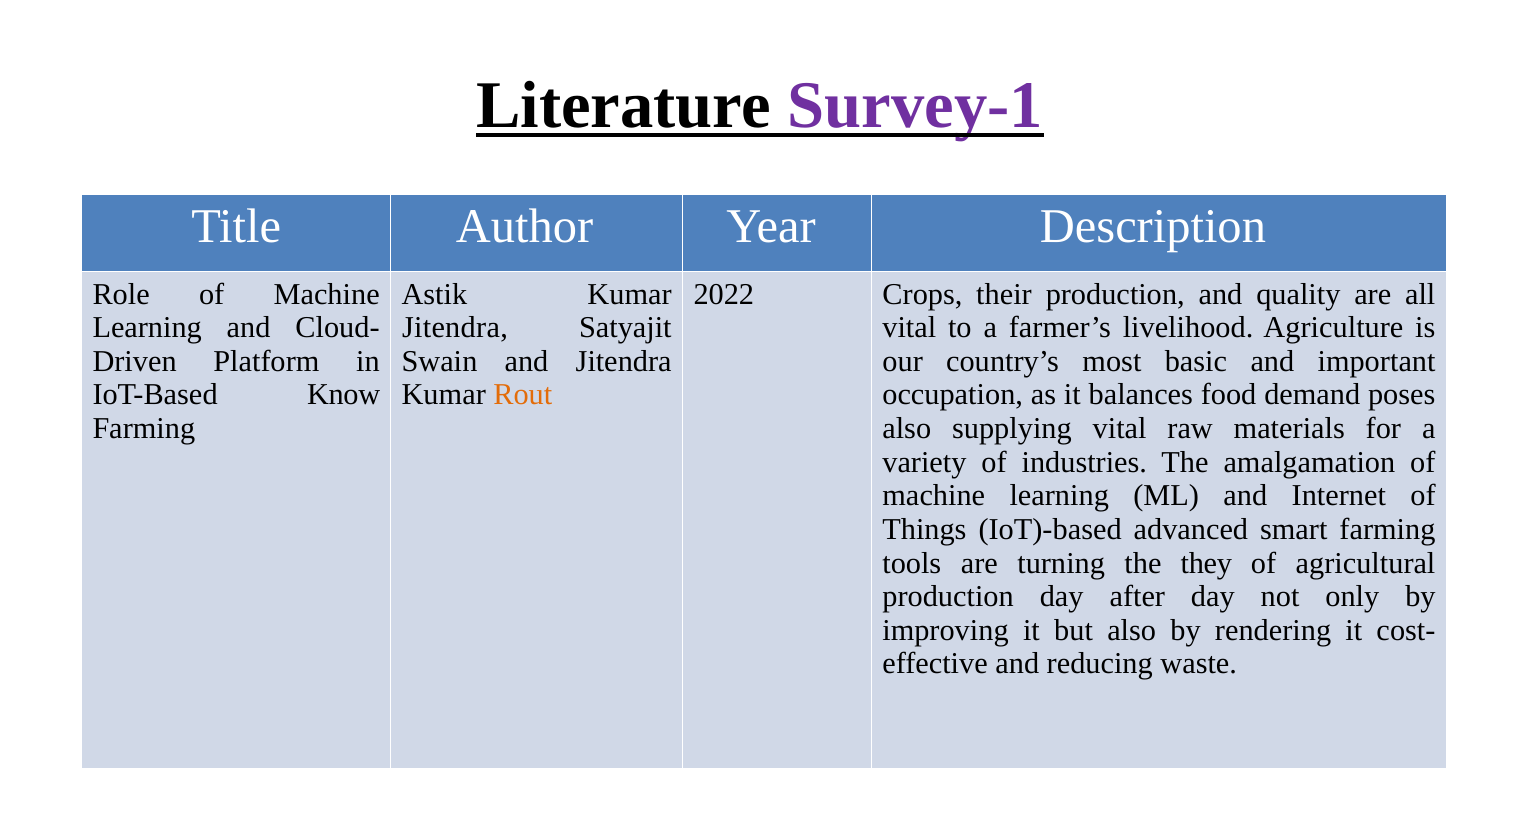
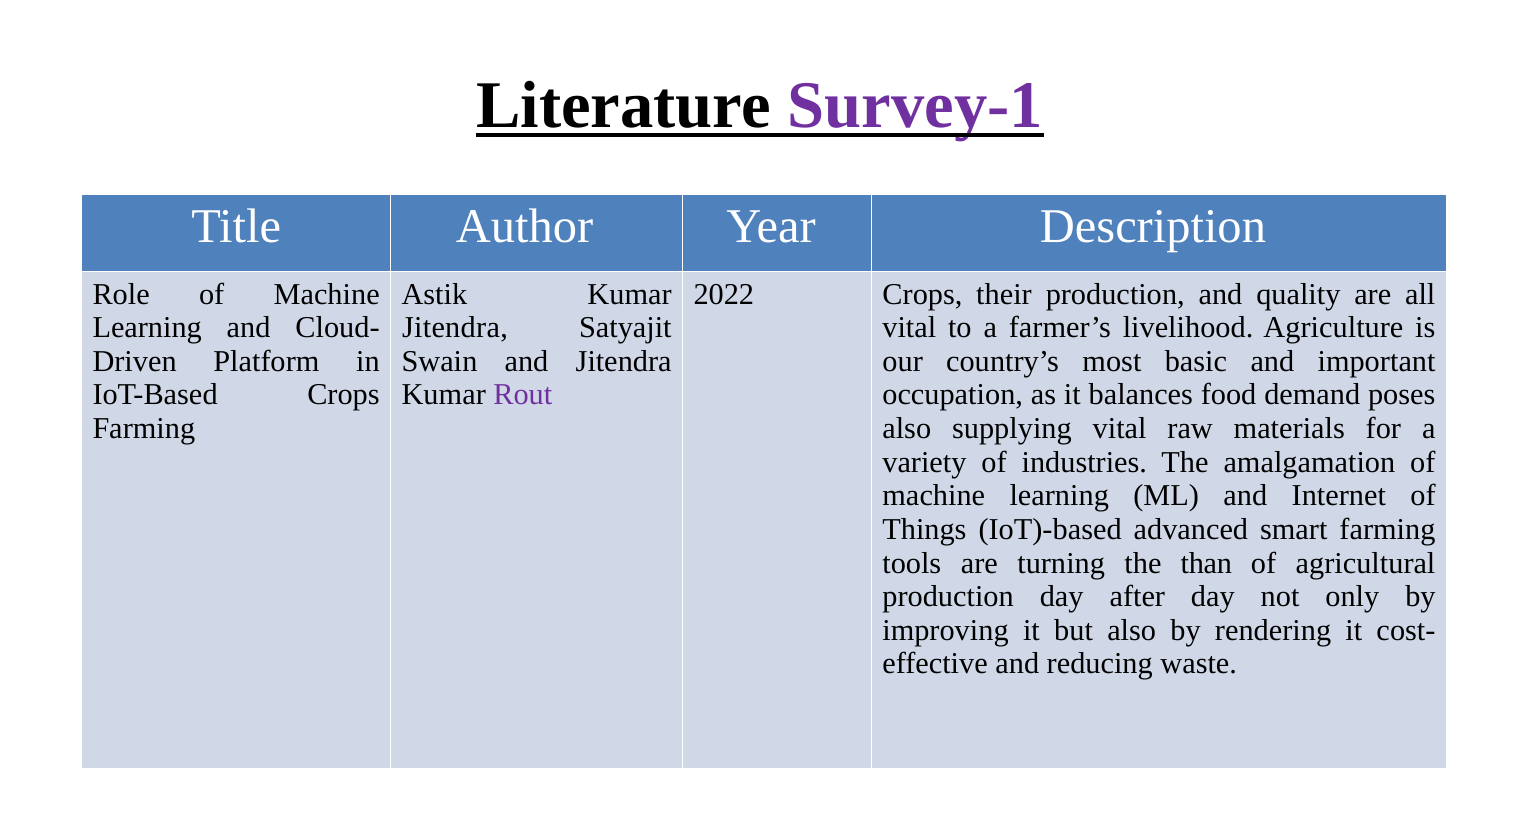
IoT-Based Know: Know -> Crops
Rout colour: orange -> purple
they: they -> than
